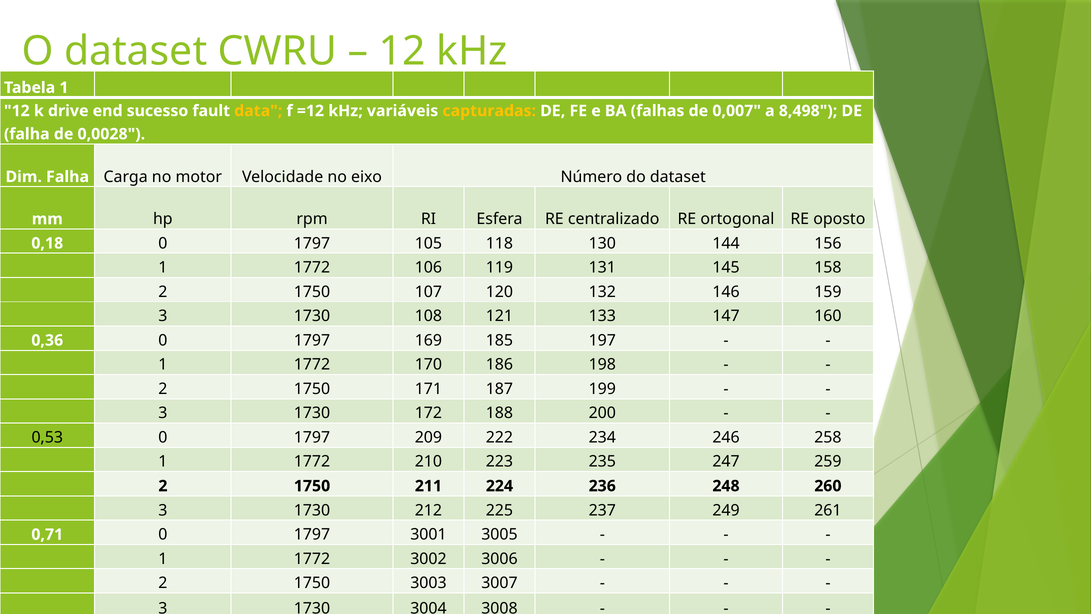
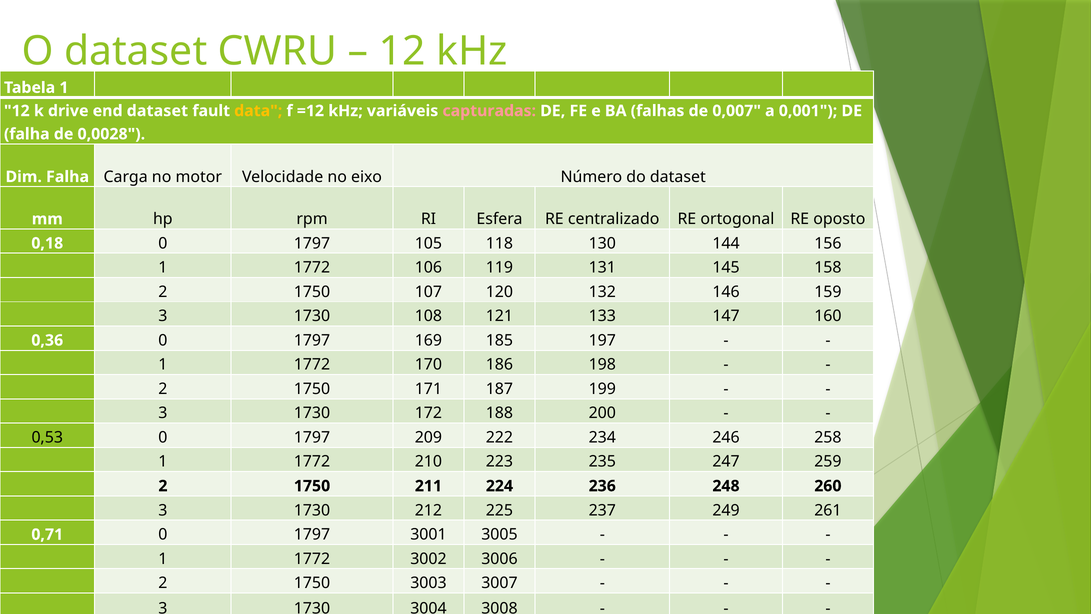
end sucesso: sucesso -> dataset
capturadas colour: yellow -> pink
8,498: 8,498 -> 0,001
